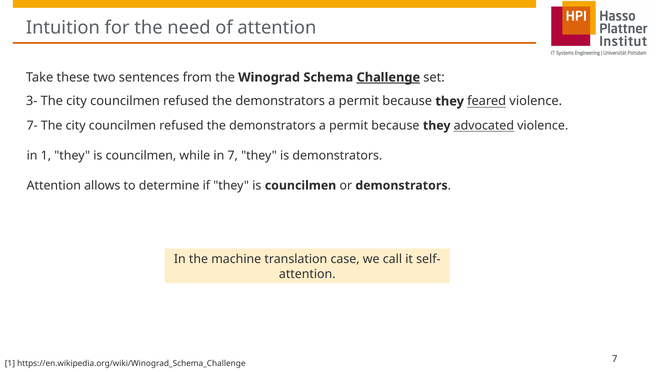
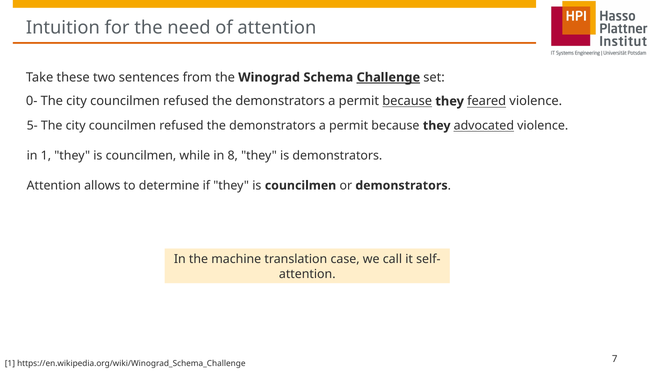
3-: 3- -> 0-
because at (407, 101) underline: none -> present
7-: 7- -> 5-
in 7: 7 -> 8
